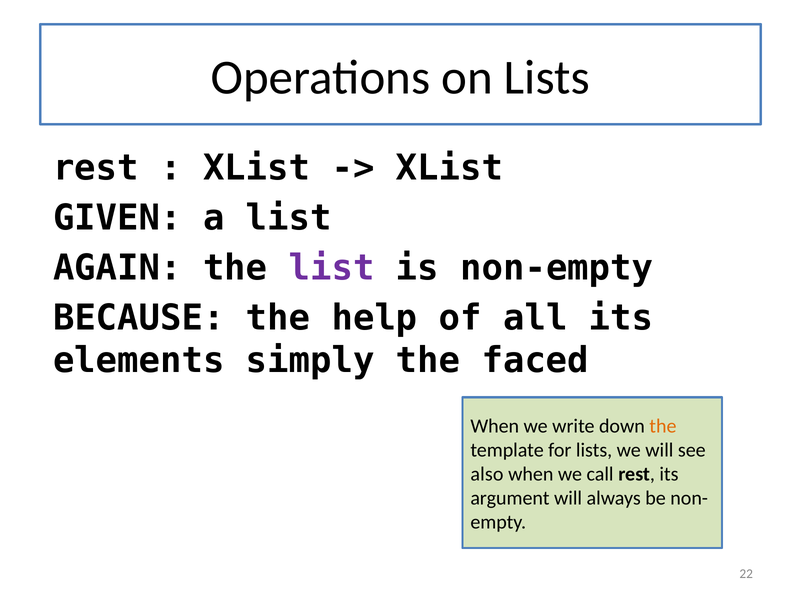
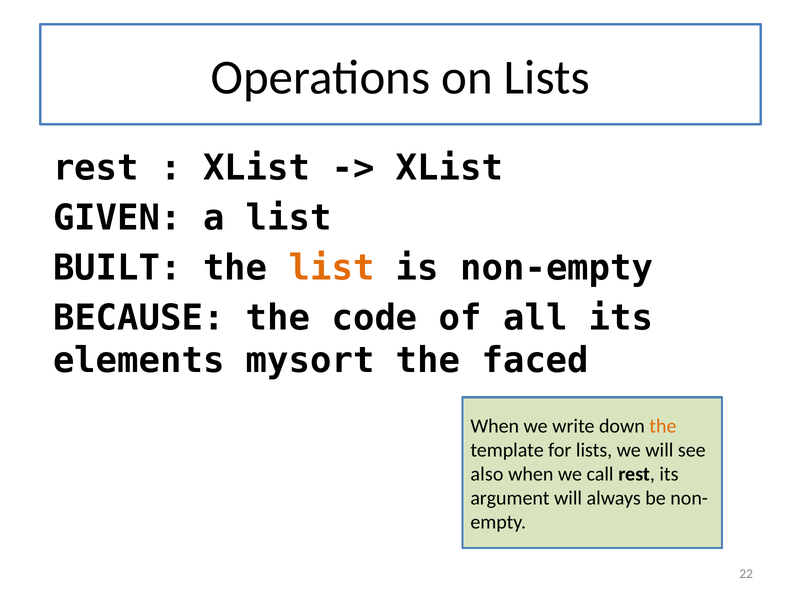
AGAIN: AGAIN -> BUILT
list at (332, 268) colour: purple -> orange
help: help -> code
simply: simply -> mysort
